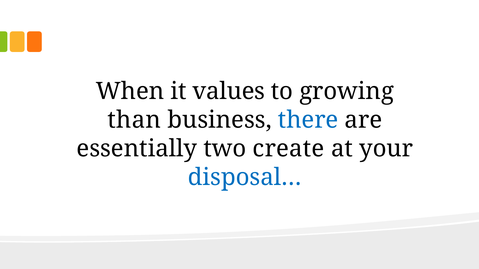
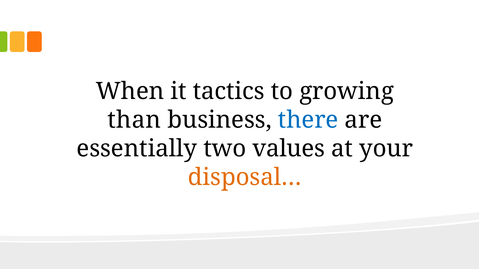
values: values -> tactics
create: create -> values
disposal… colour: blue -> orange
